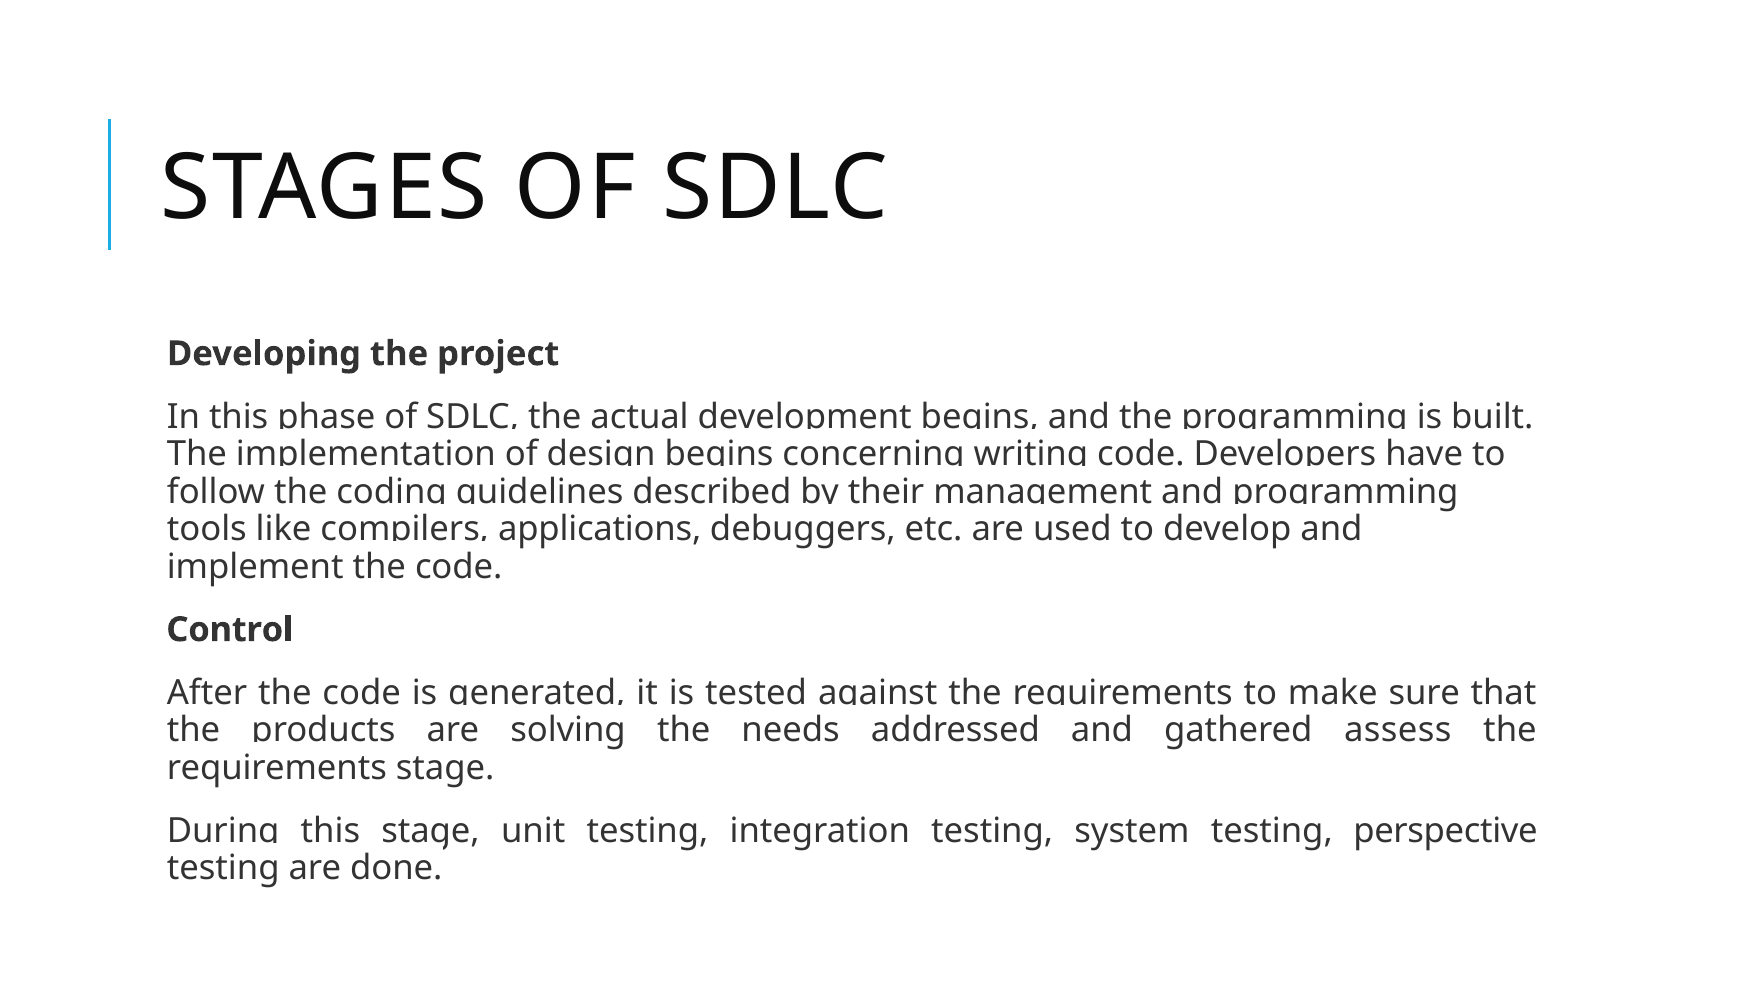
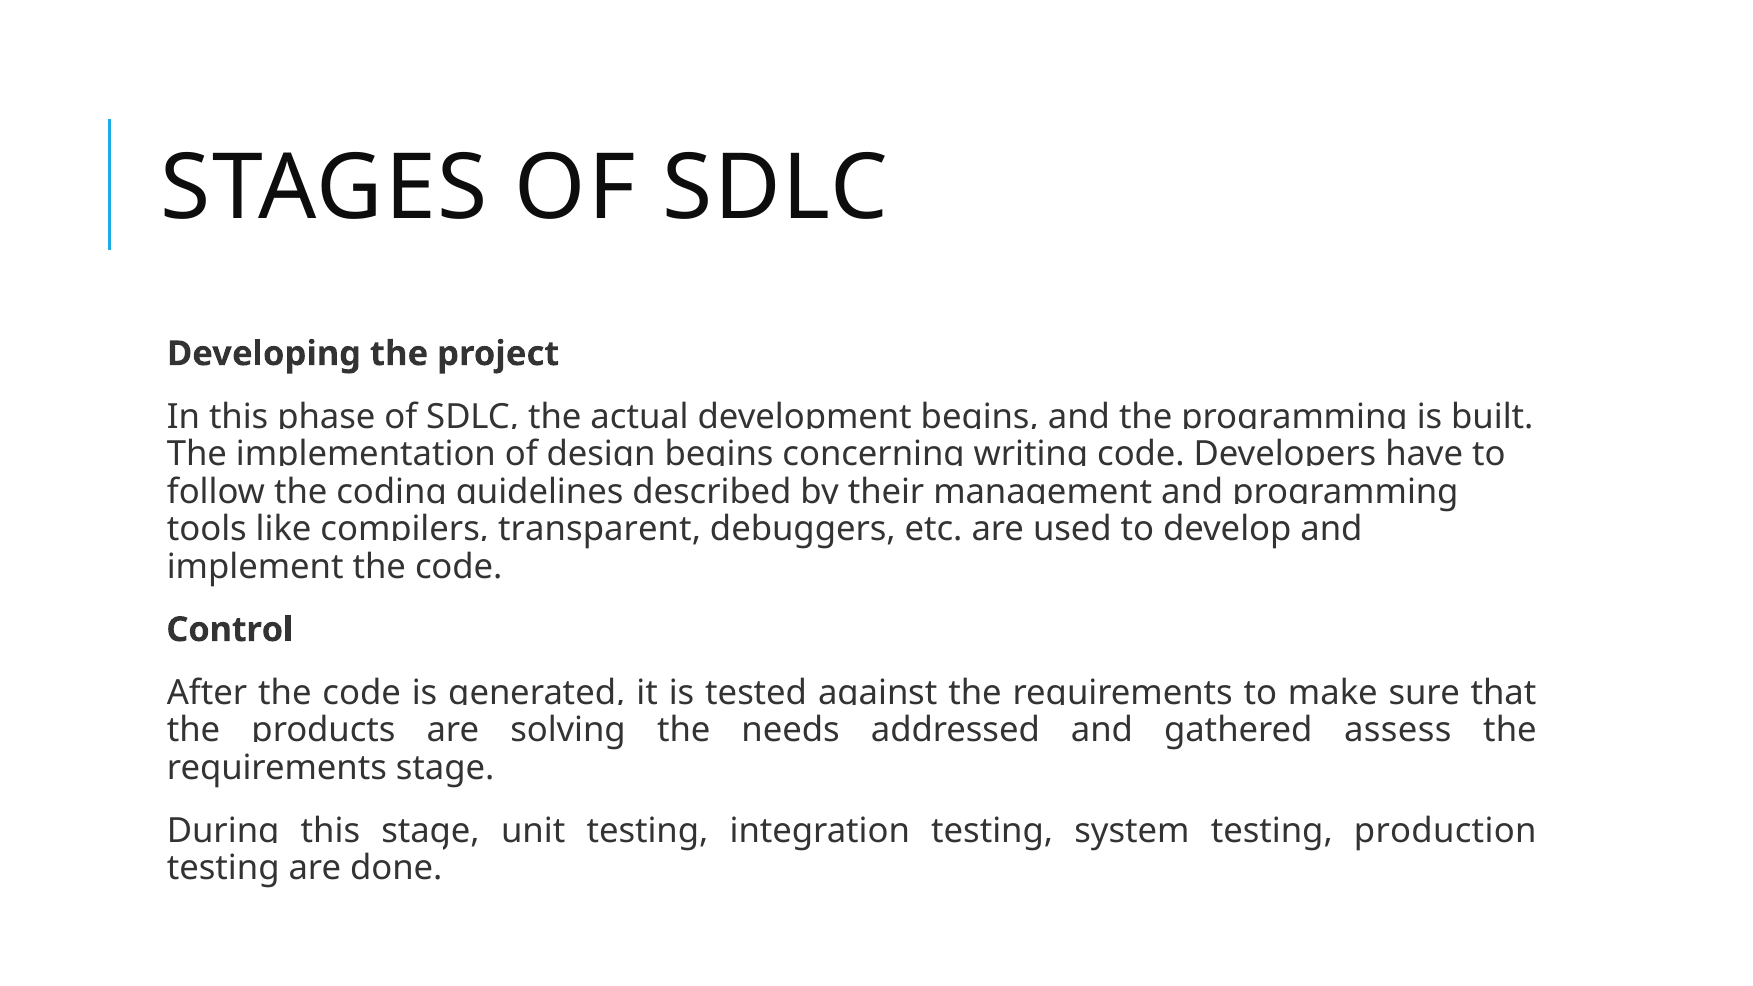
applications: applications -> transparent
perspective: perspective -> production
